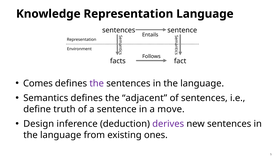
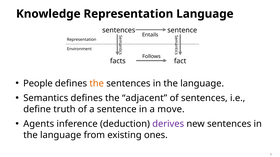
Comes: Comes -> People
the at (97, 84) colour: purple -> orange
Design: Design -> Agents
